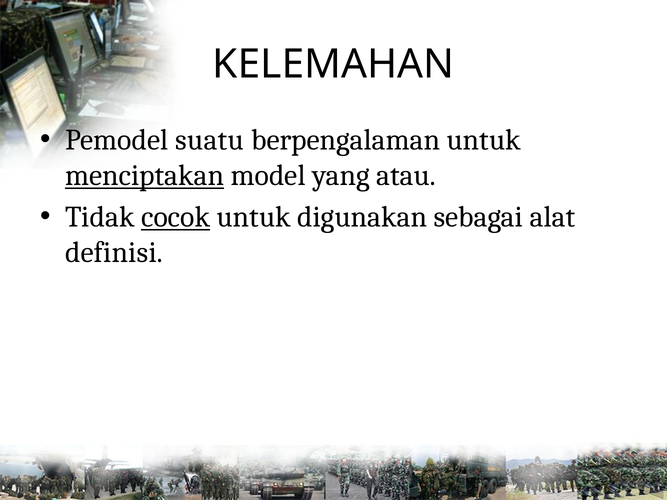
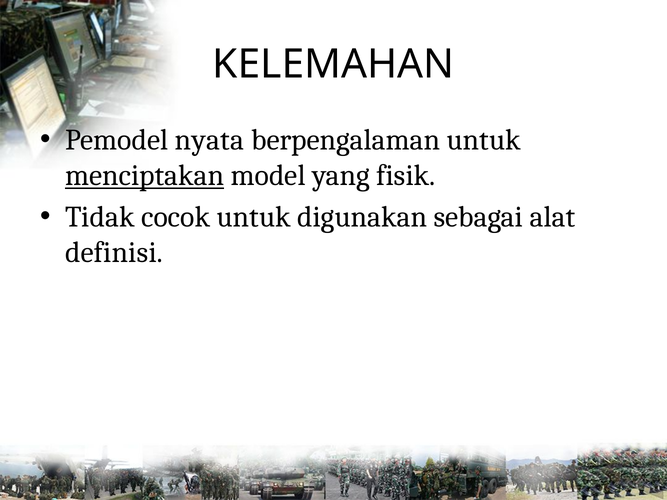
suatu: suatu -> nyata
atau: atau -> fisik
cocok underline: present -> none
